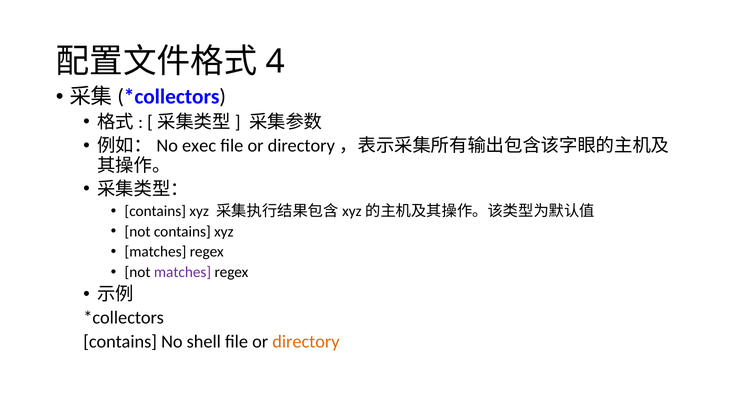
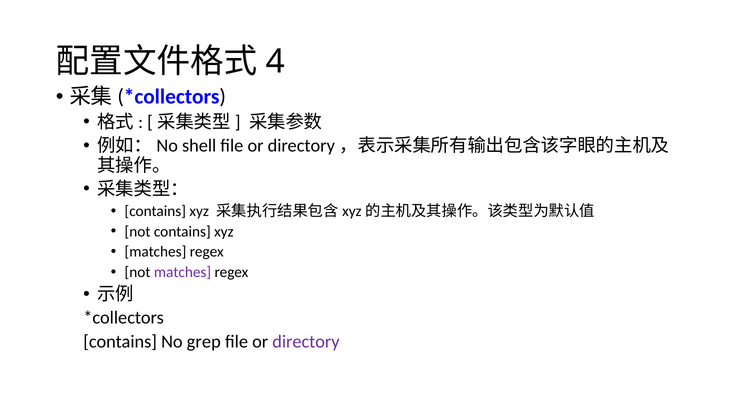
exec: exec -> shell
shell: shell -> grep
directory colour: orange -> purple
